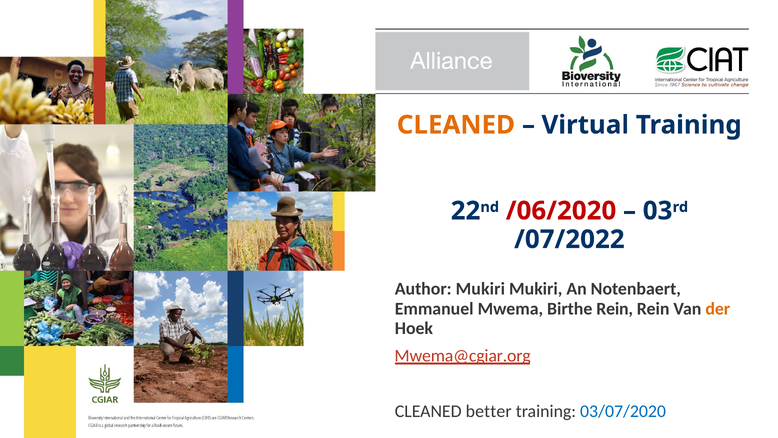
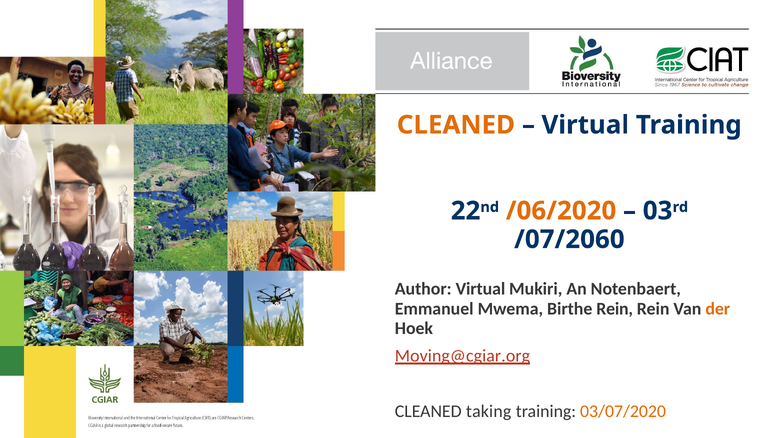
/06/2020 colour: red -> orange
/07/2022: /07/2022 -> /07/2060
Author Mukiri: Mukiri -> Virtual
Mwema@cgiar.org: Mwema@cgiar.org -> Moving@cgiar.org
better: better -> taking
03/07/2020 colour: blue -> orange
